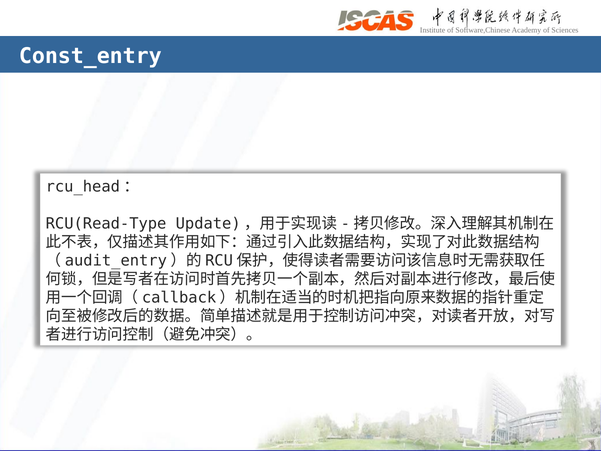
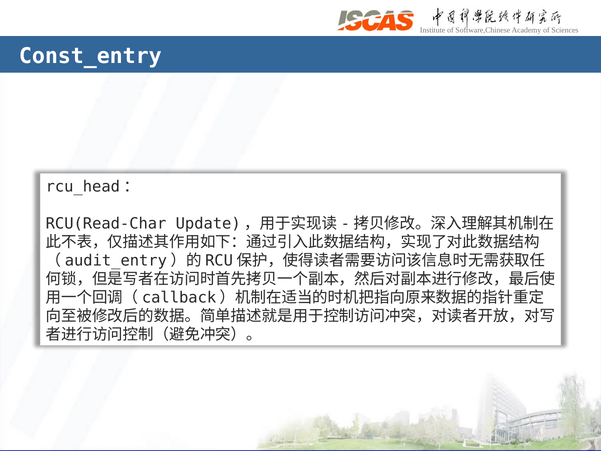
RCU(Read-Type: RCU(Read-Type -> RCU(Read-Char
